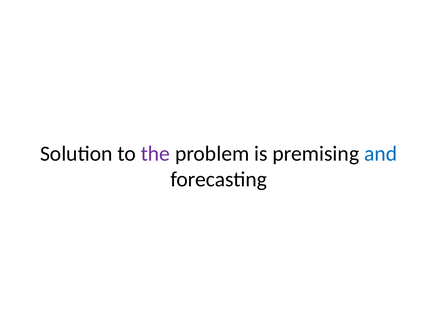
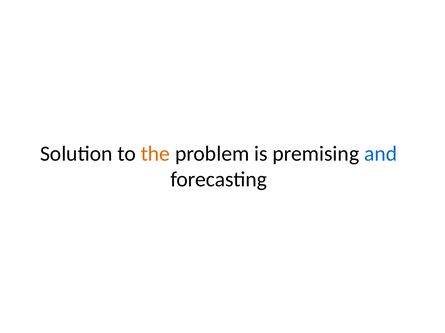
the colour: purple -> orange
